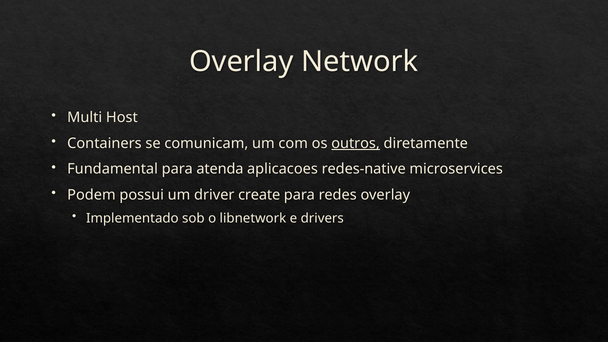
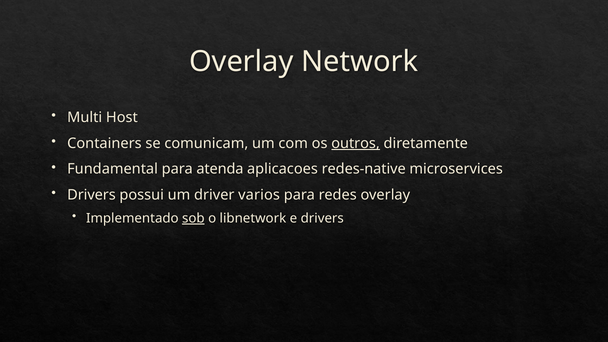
Podem at (91, 195): Podem -> Drivers
create: create -> varios
sob underline: none -> present
